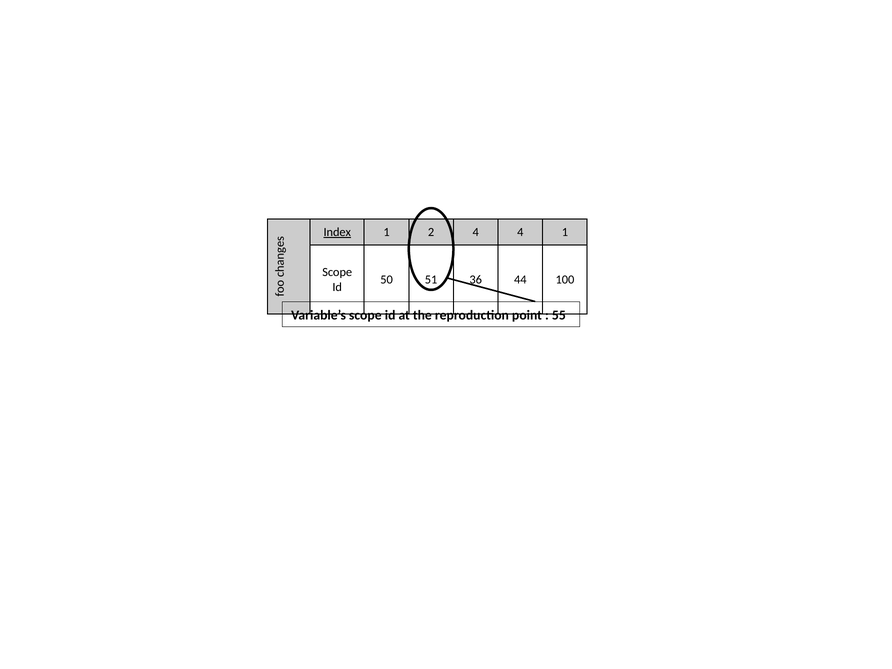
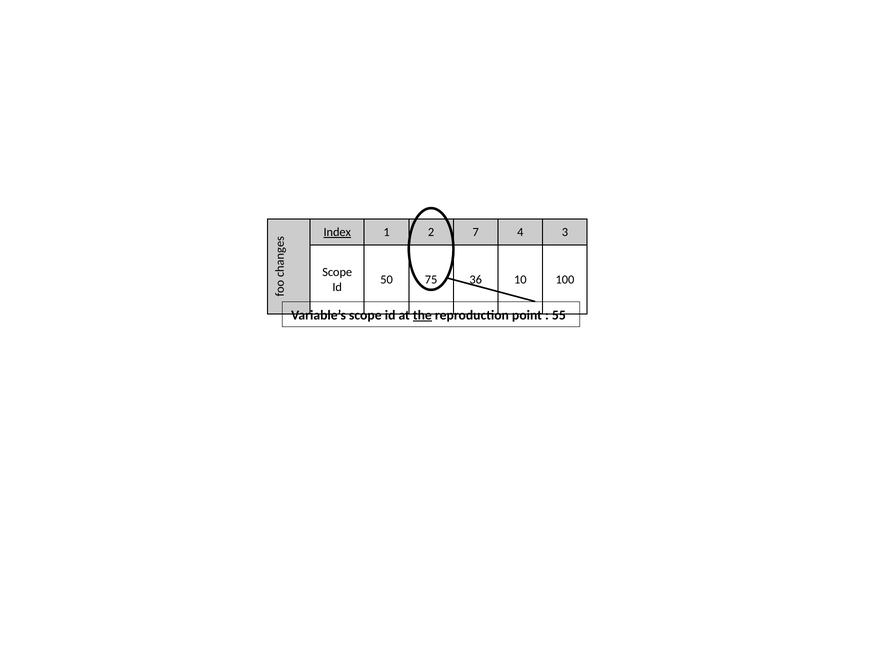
2 4: 4 -> 7
4 1: 1 -> 3
51: 51 -> 75
44: 44 -> 10
the underline: none -> present
